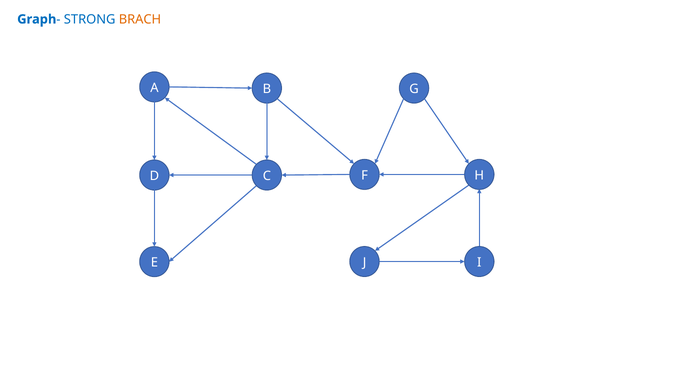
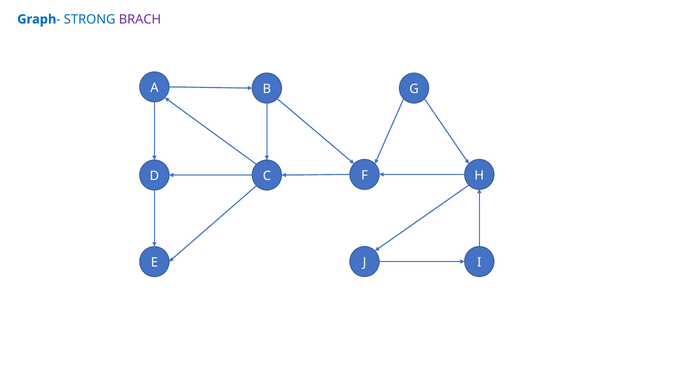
BRACH colour: orange -> purple
